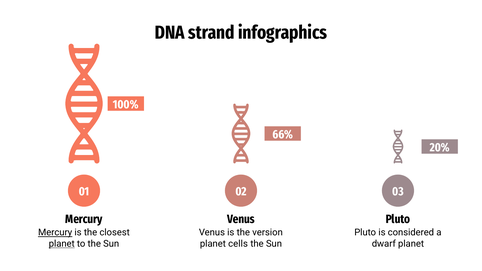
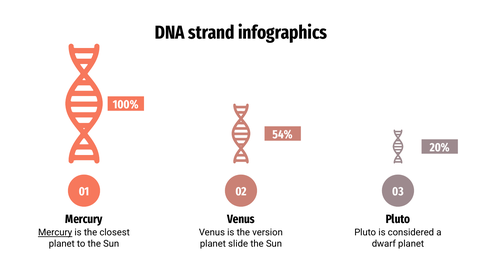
66%: 66% -> 54%
planet at (62, 244) underline: present -> none
cells: cells -> slide
